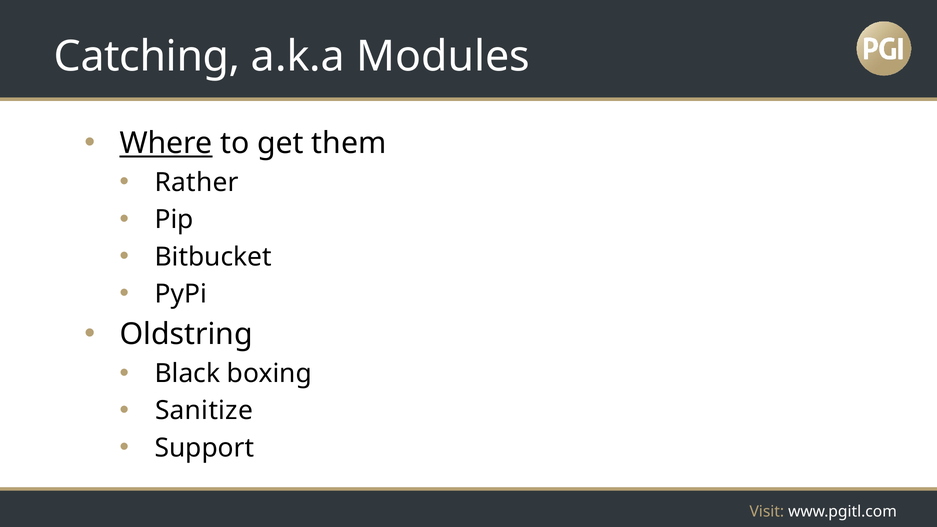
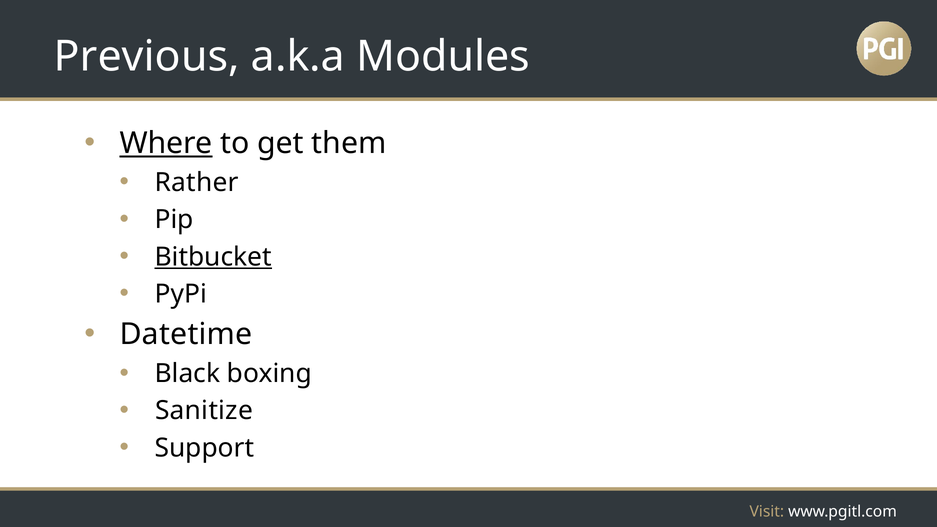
Catching: Catching -> Previous
Bitbucket underline: none -> present
Oldstring: Oldstring -> Datetime
